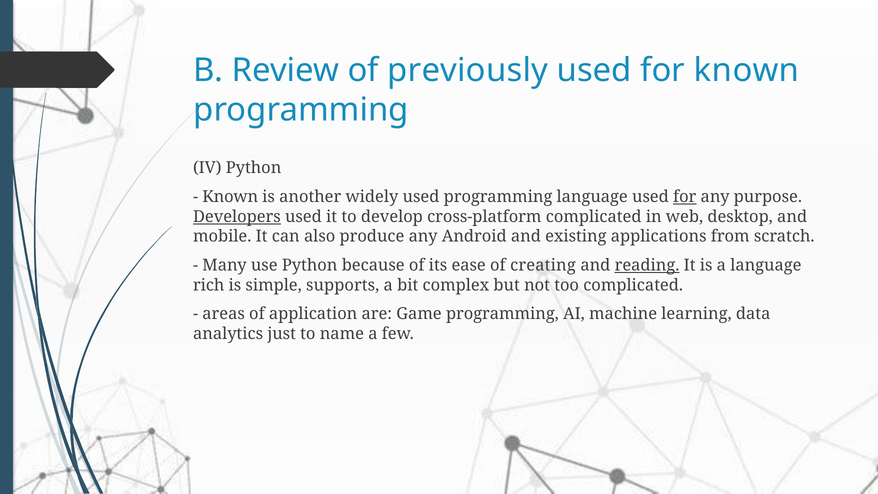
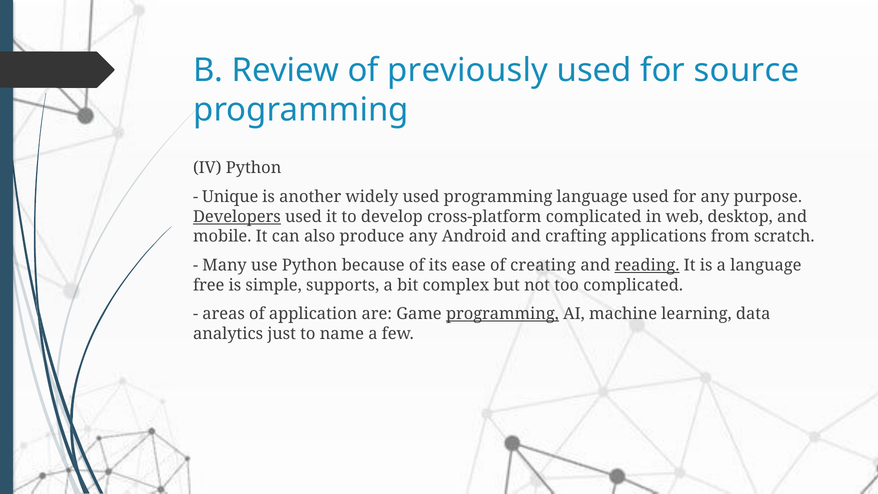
for known: known -> source
Known at (230, 197): Known -> Unique
for at (685, 197) underline: present -> none
existing: existing -> crafting
rich: rich -> free
programming at (502, 314) underline: none -> present
